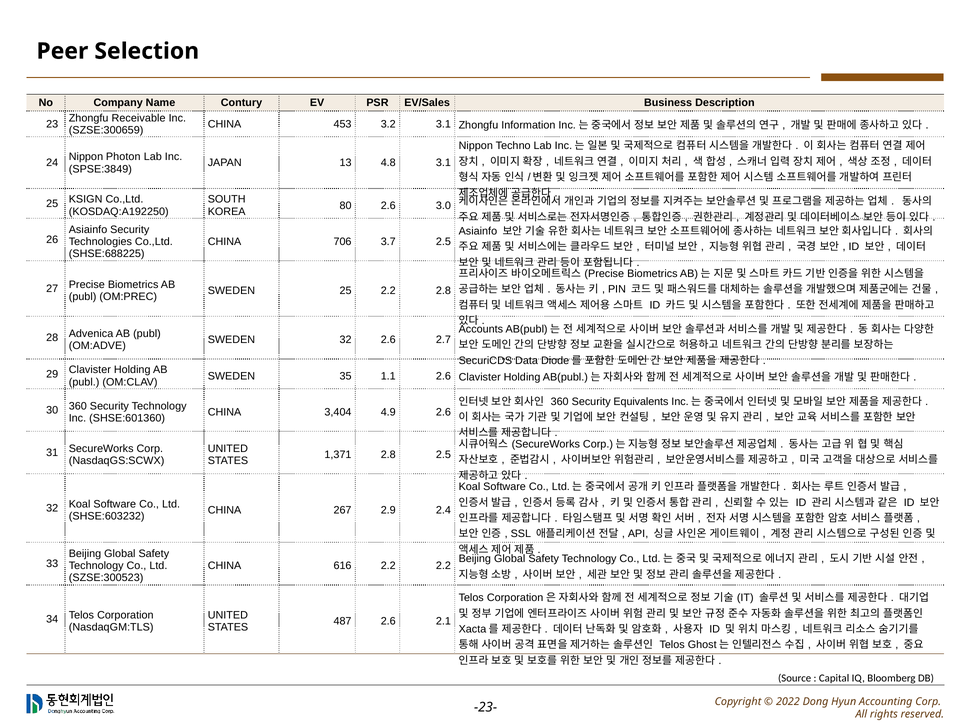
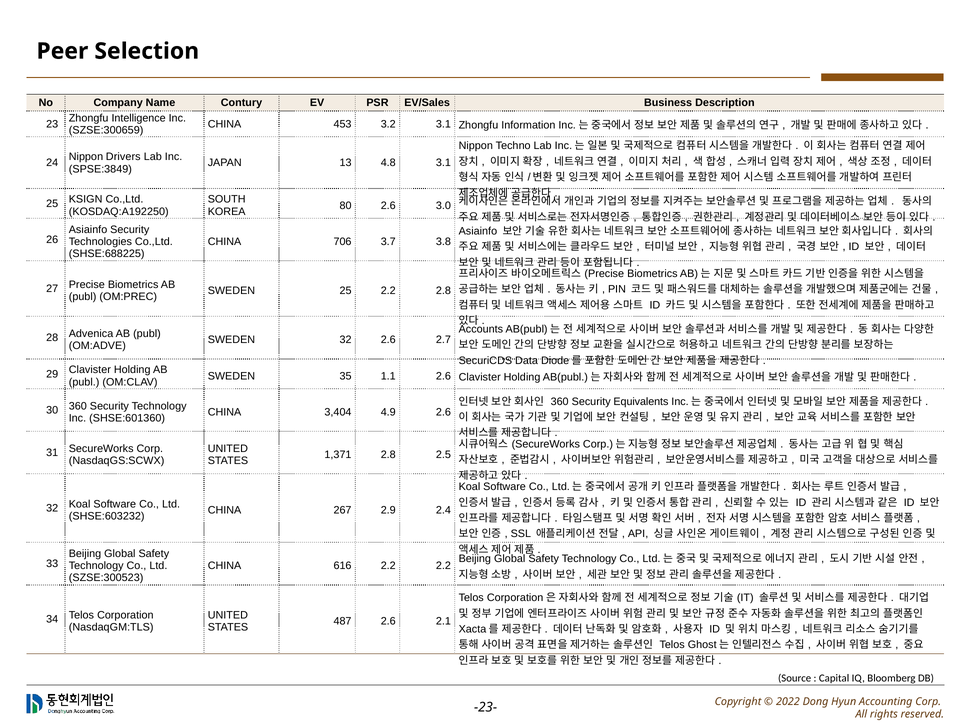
Receivable: Receivable -> Intelligence
Photon: Photon -> Drivers
3.7 2.5: 2.5 -> 3.8
